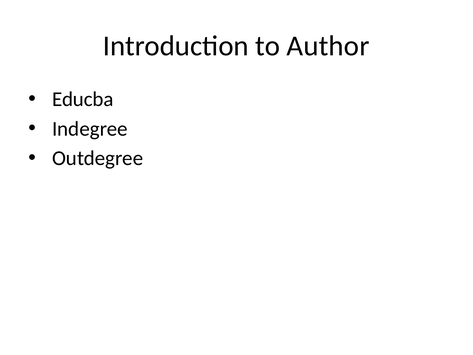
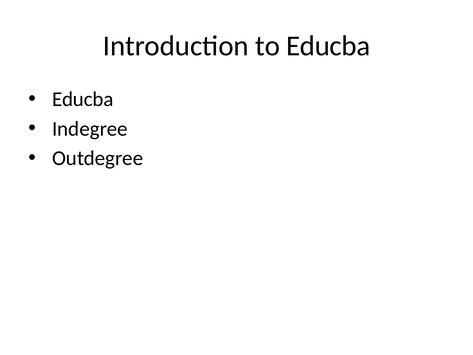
to Author: Author -> Educba
